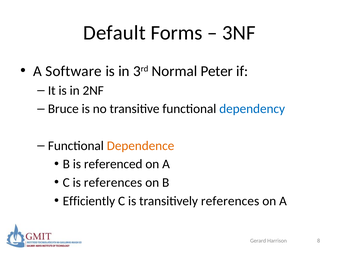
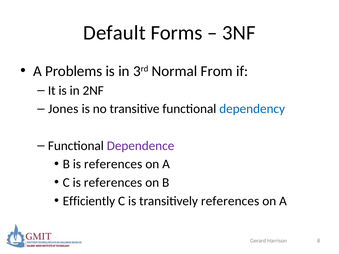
Software: Software -> Problems
Peter: Peter -> From
Bruce: Bruce -> Jones
Dependence colour: orange -> purple
B is referenced: referenced -> references
